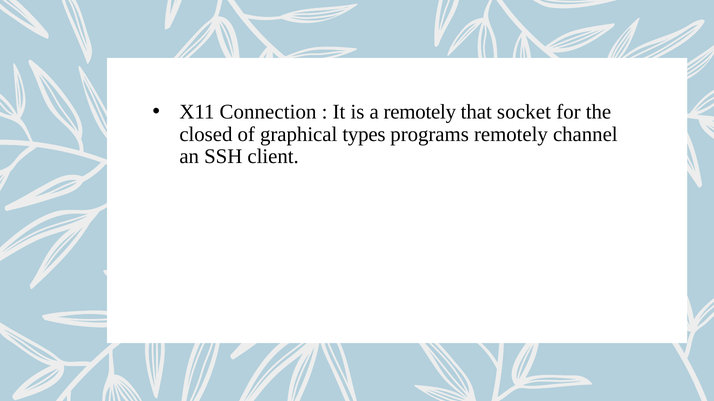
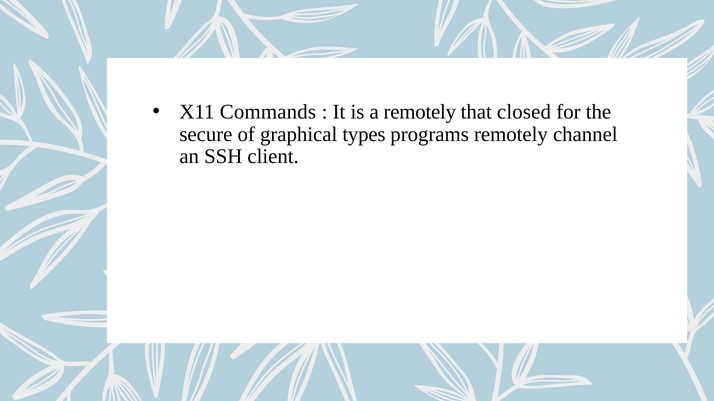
Connection: Connection -> Commands
socket: socket -> closed
closed: closed -> secure
